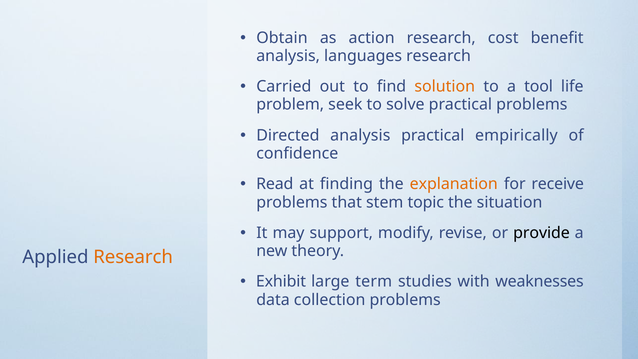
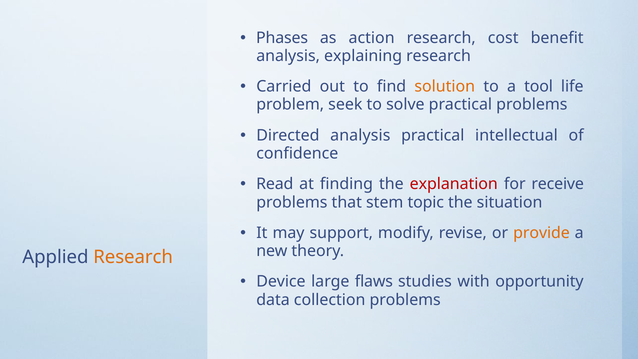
Obtain: Obtain -> Phases
languages: languages -> explaining
empirically: empirically -> intellectual
explanation colour: orange -> red
provide colour: black -> orange
Exhibit: Exhibit -> Device
term: term -> flaws
weaknesses: weaknesses -> opportunity
